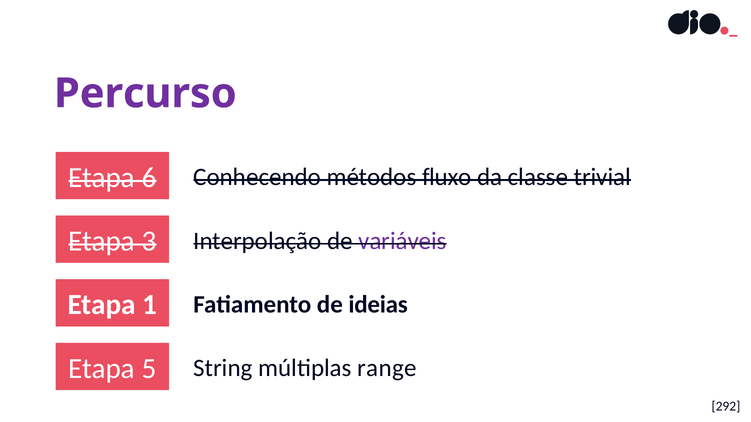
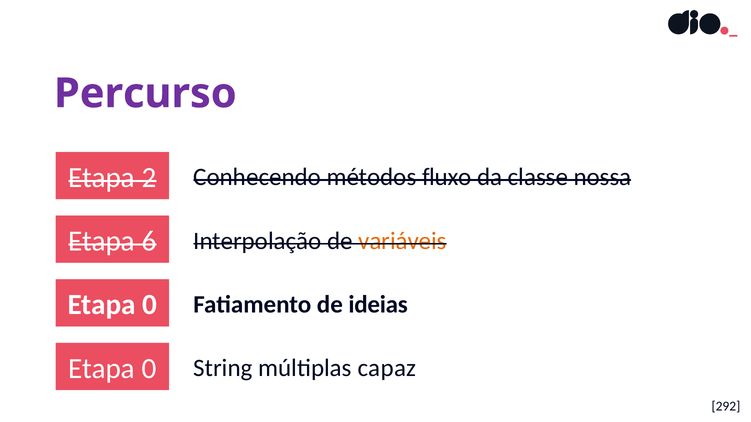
6: 6 -> 2
trivial: trivial -> nossa
3: 3 -> 6
variáveis colour: purple -> orange
1 at (150, 305): 1 -> 0
5 at (149, 369): 5 -> 0
range: range -> capaz
